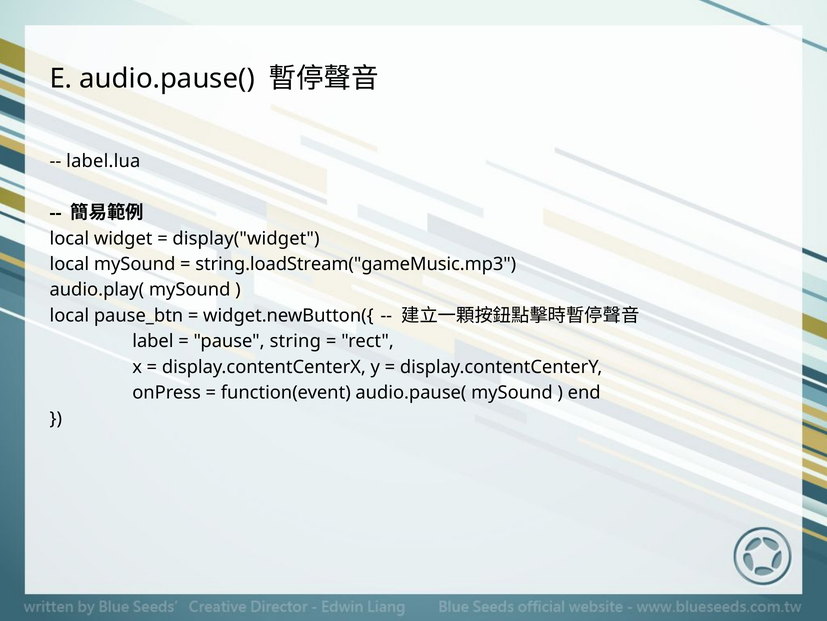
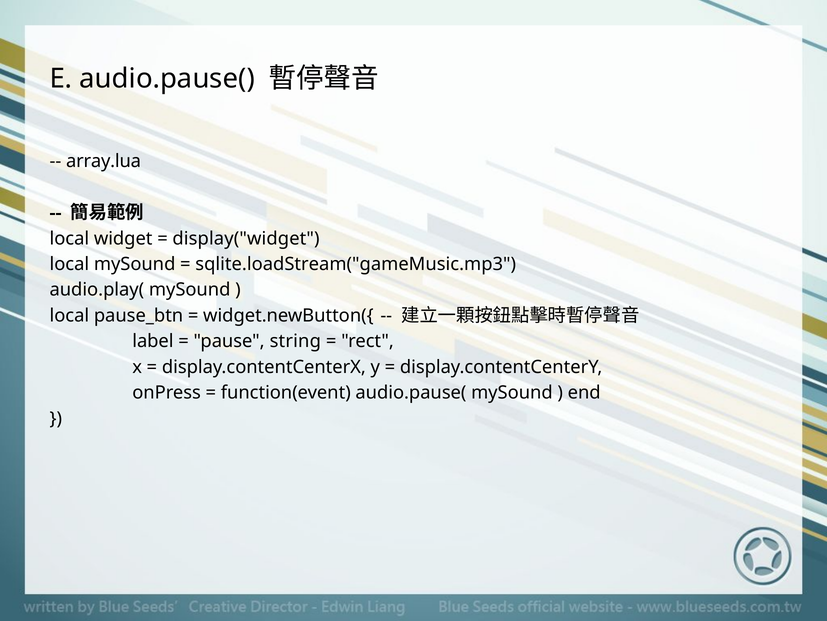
label.lua: label.lua -> array.lua
string.loadStream("gameMusic.mp3: string.loadStream("gameMusic.mp3 -> sqlite.loadStream("gameMusic.mp3
